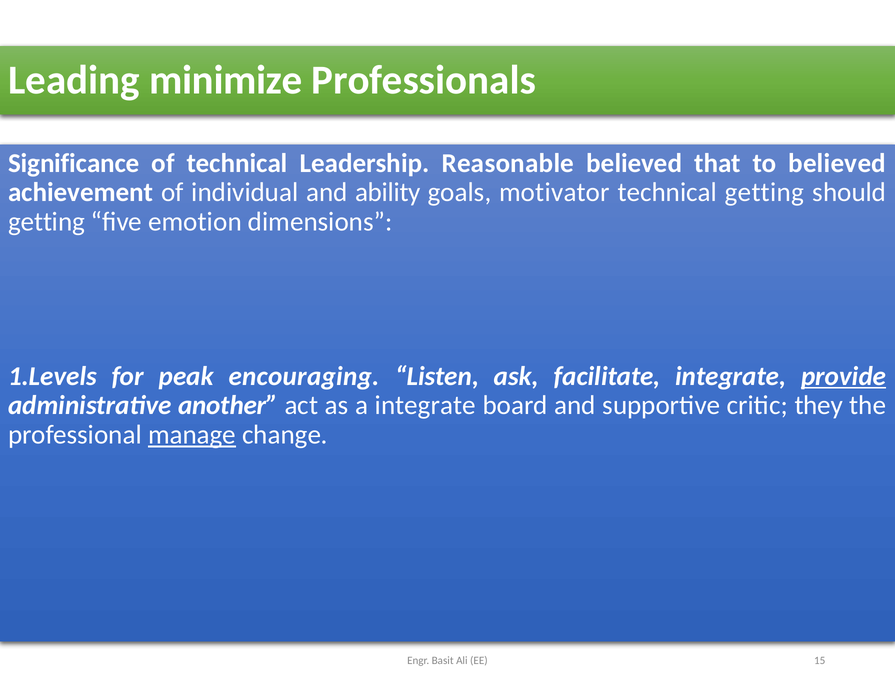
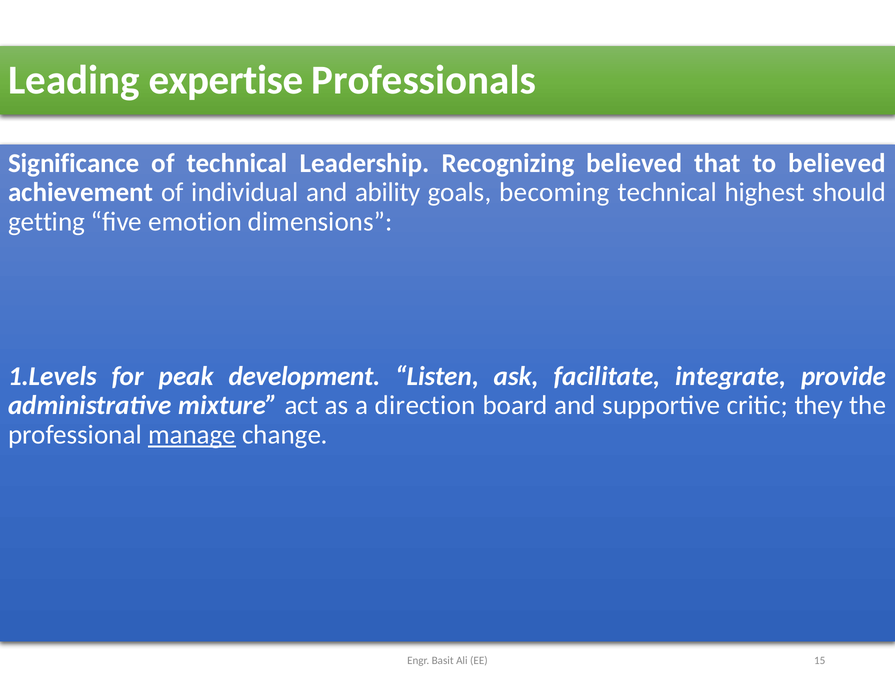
minimize: minimize -> expertise
Reasonable: Reasonable -> Recognizing
motivator: motivator -> becoming
technical getting: getting -> highest
encouraging: encouraging -> development
provide underline: present -> none
another: another -> mixture
a integrate: integrate -> direction
